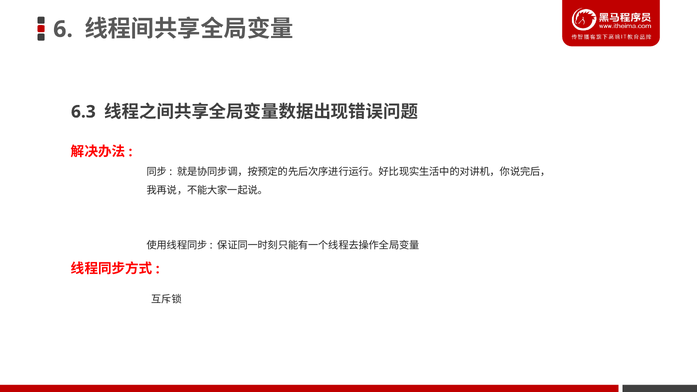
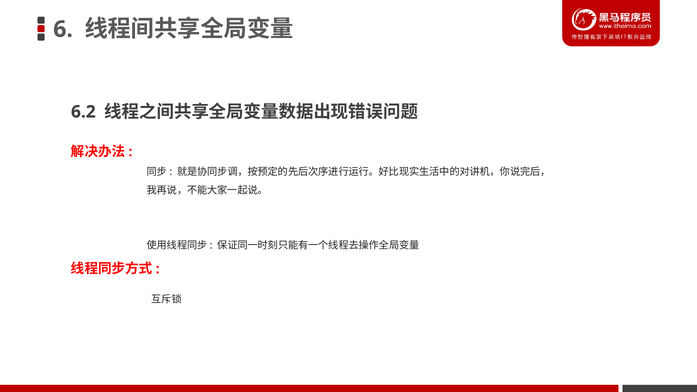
6.3: 6.3 -> 6.2
